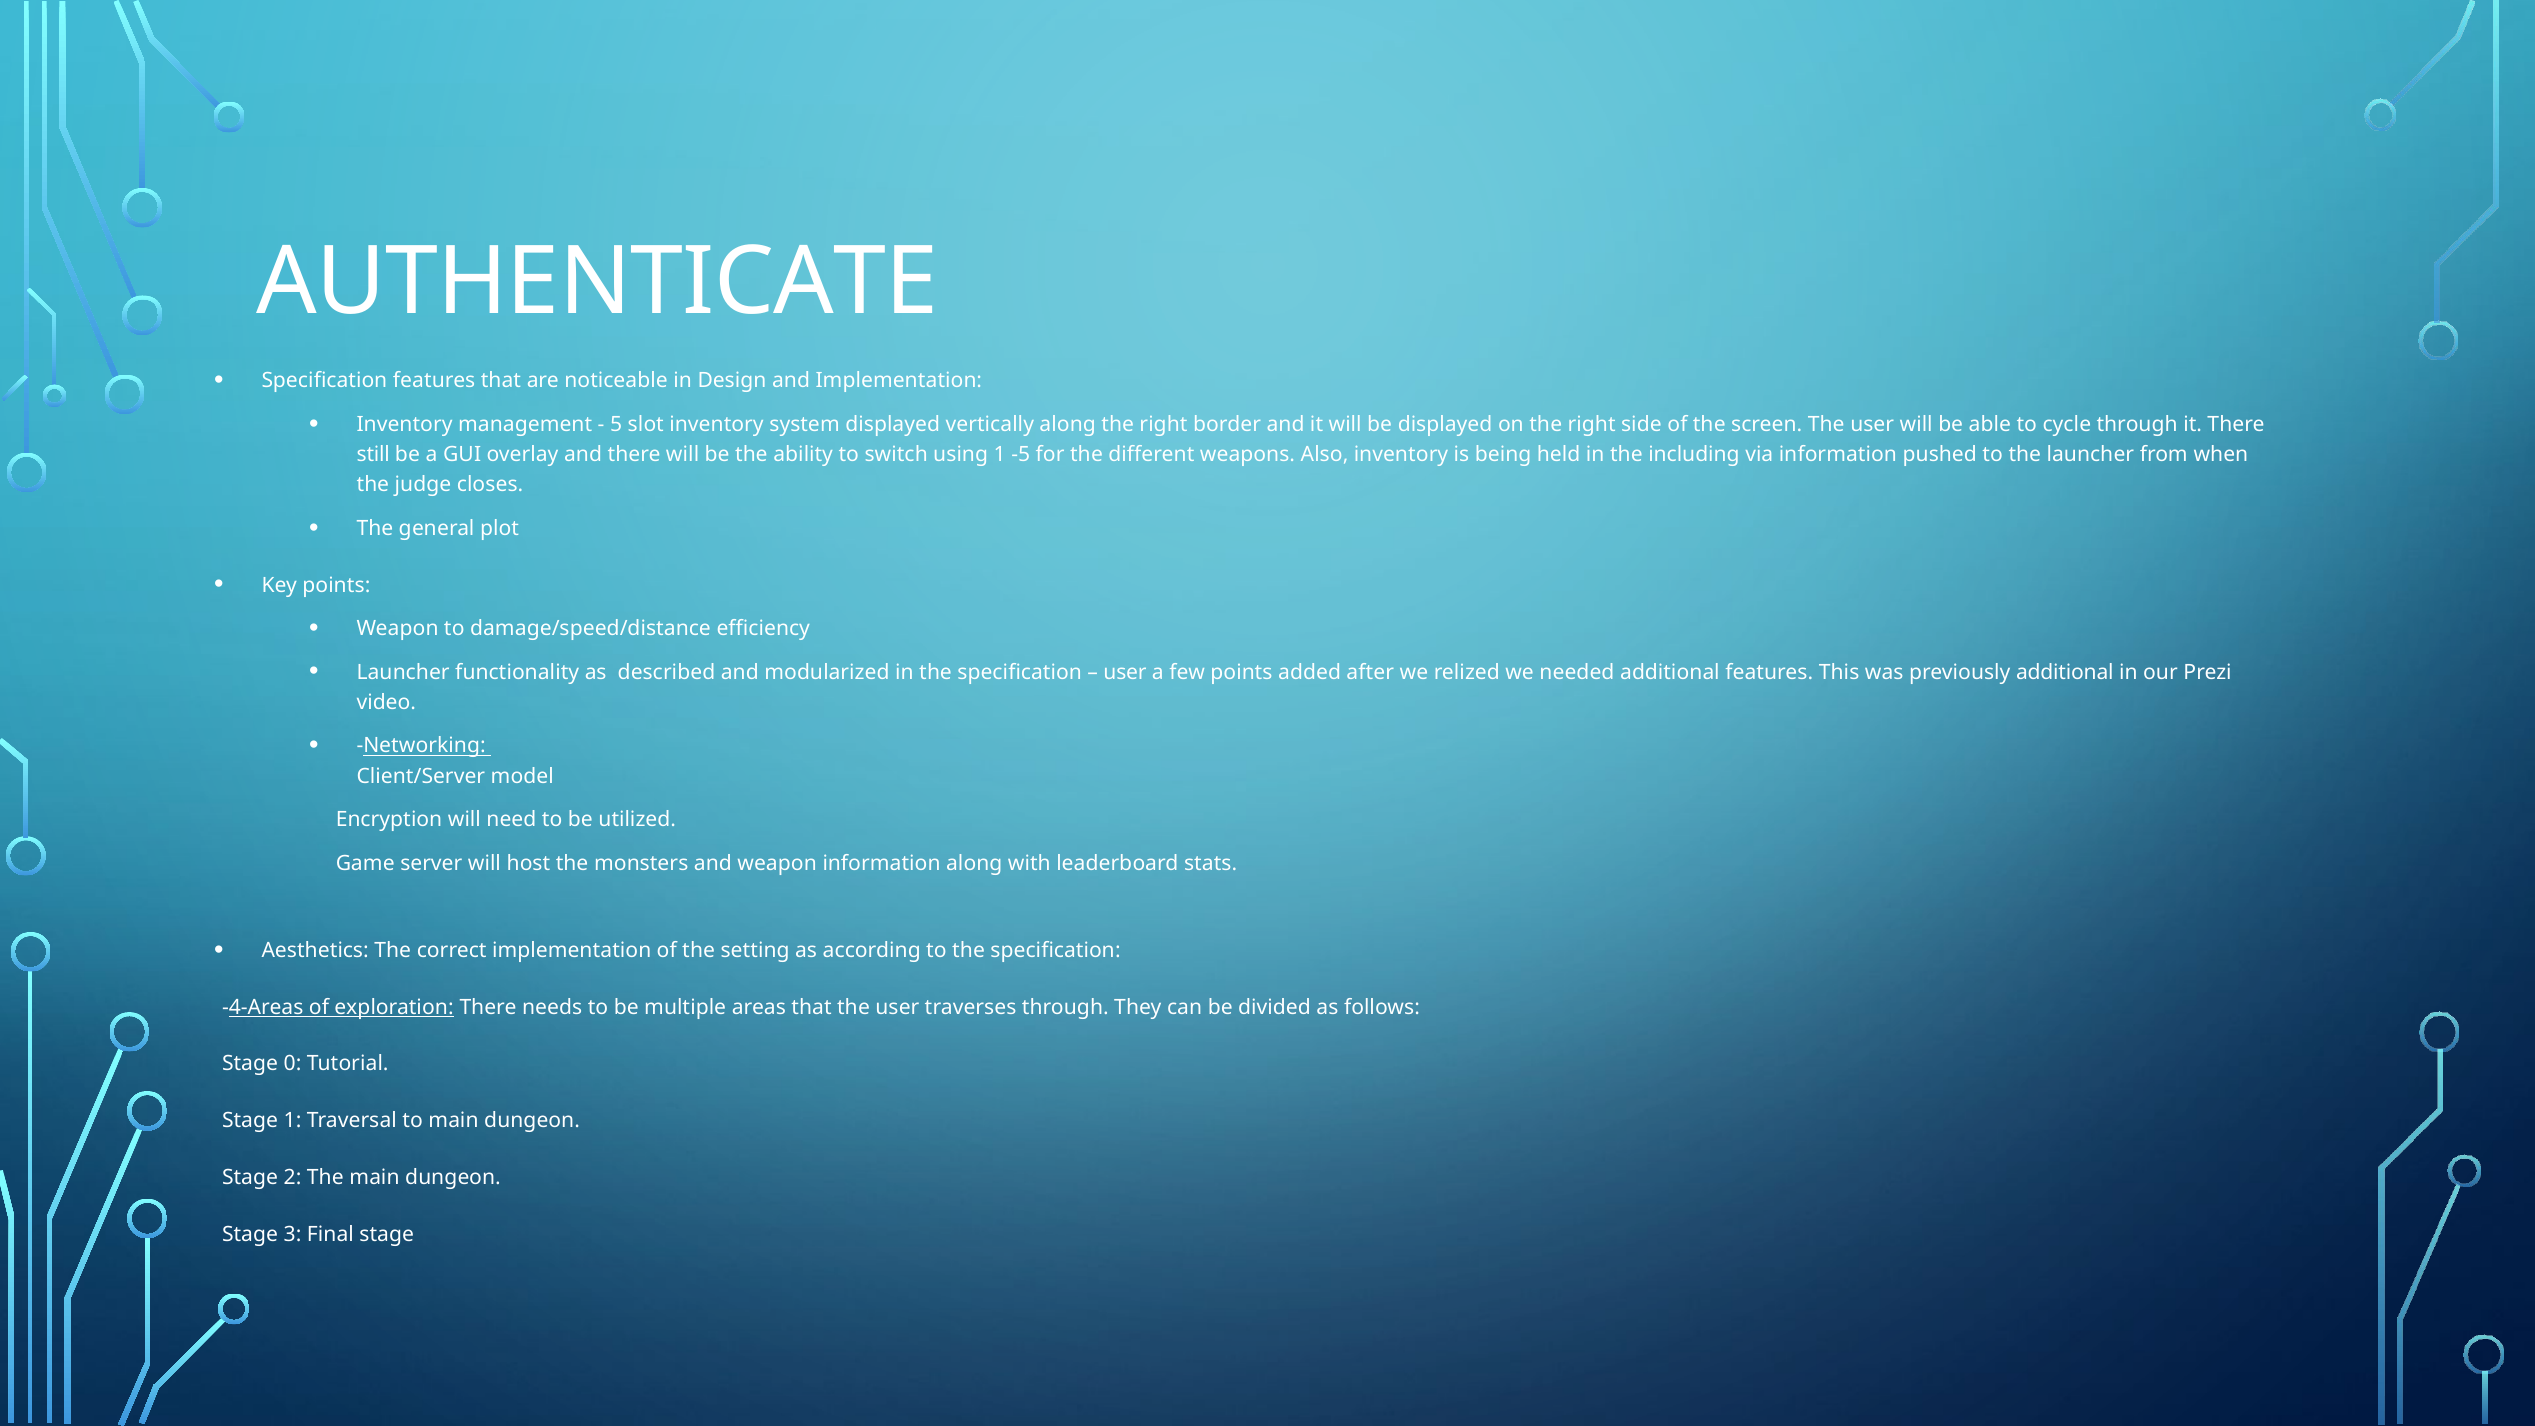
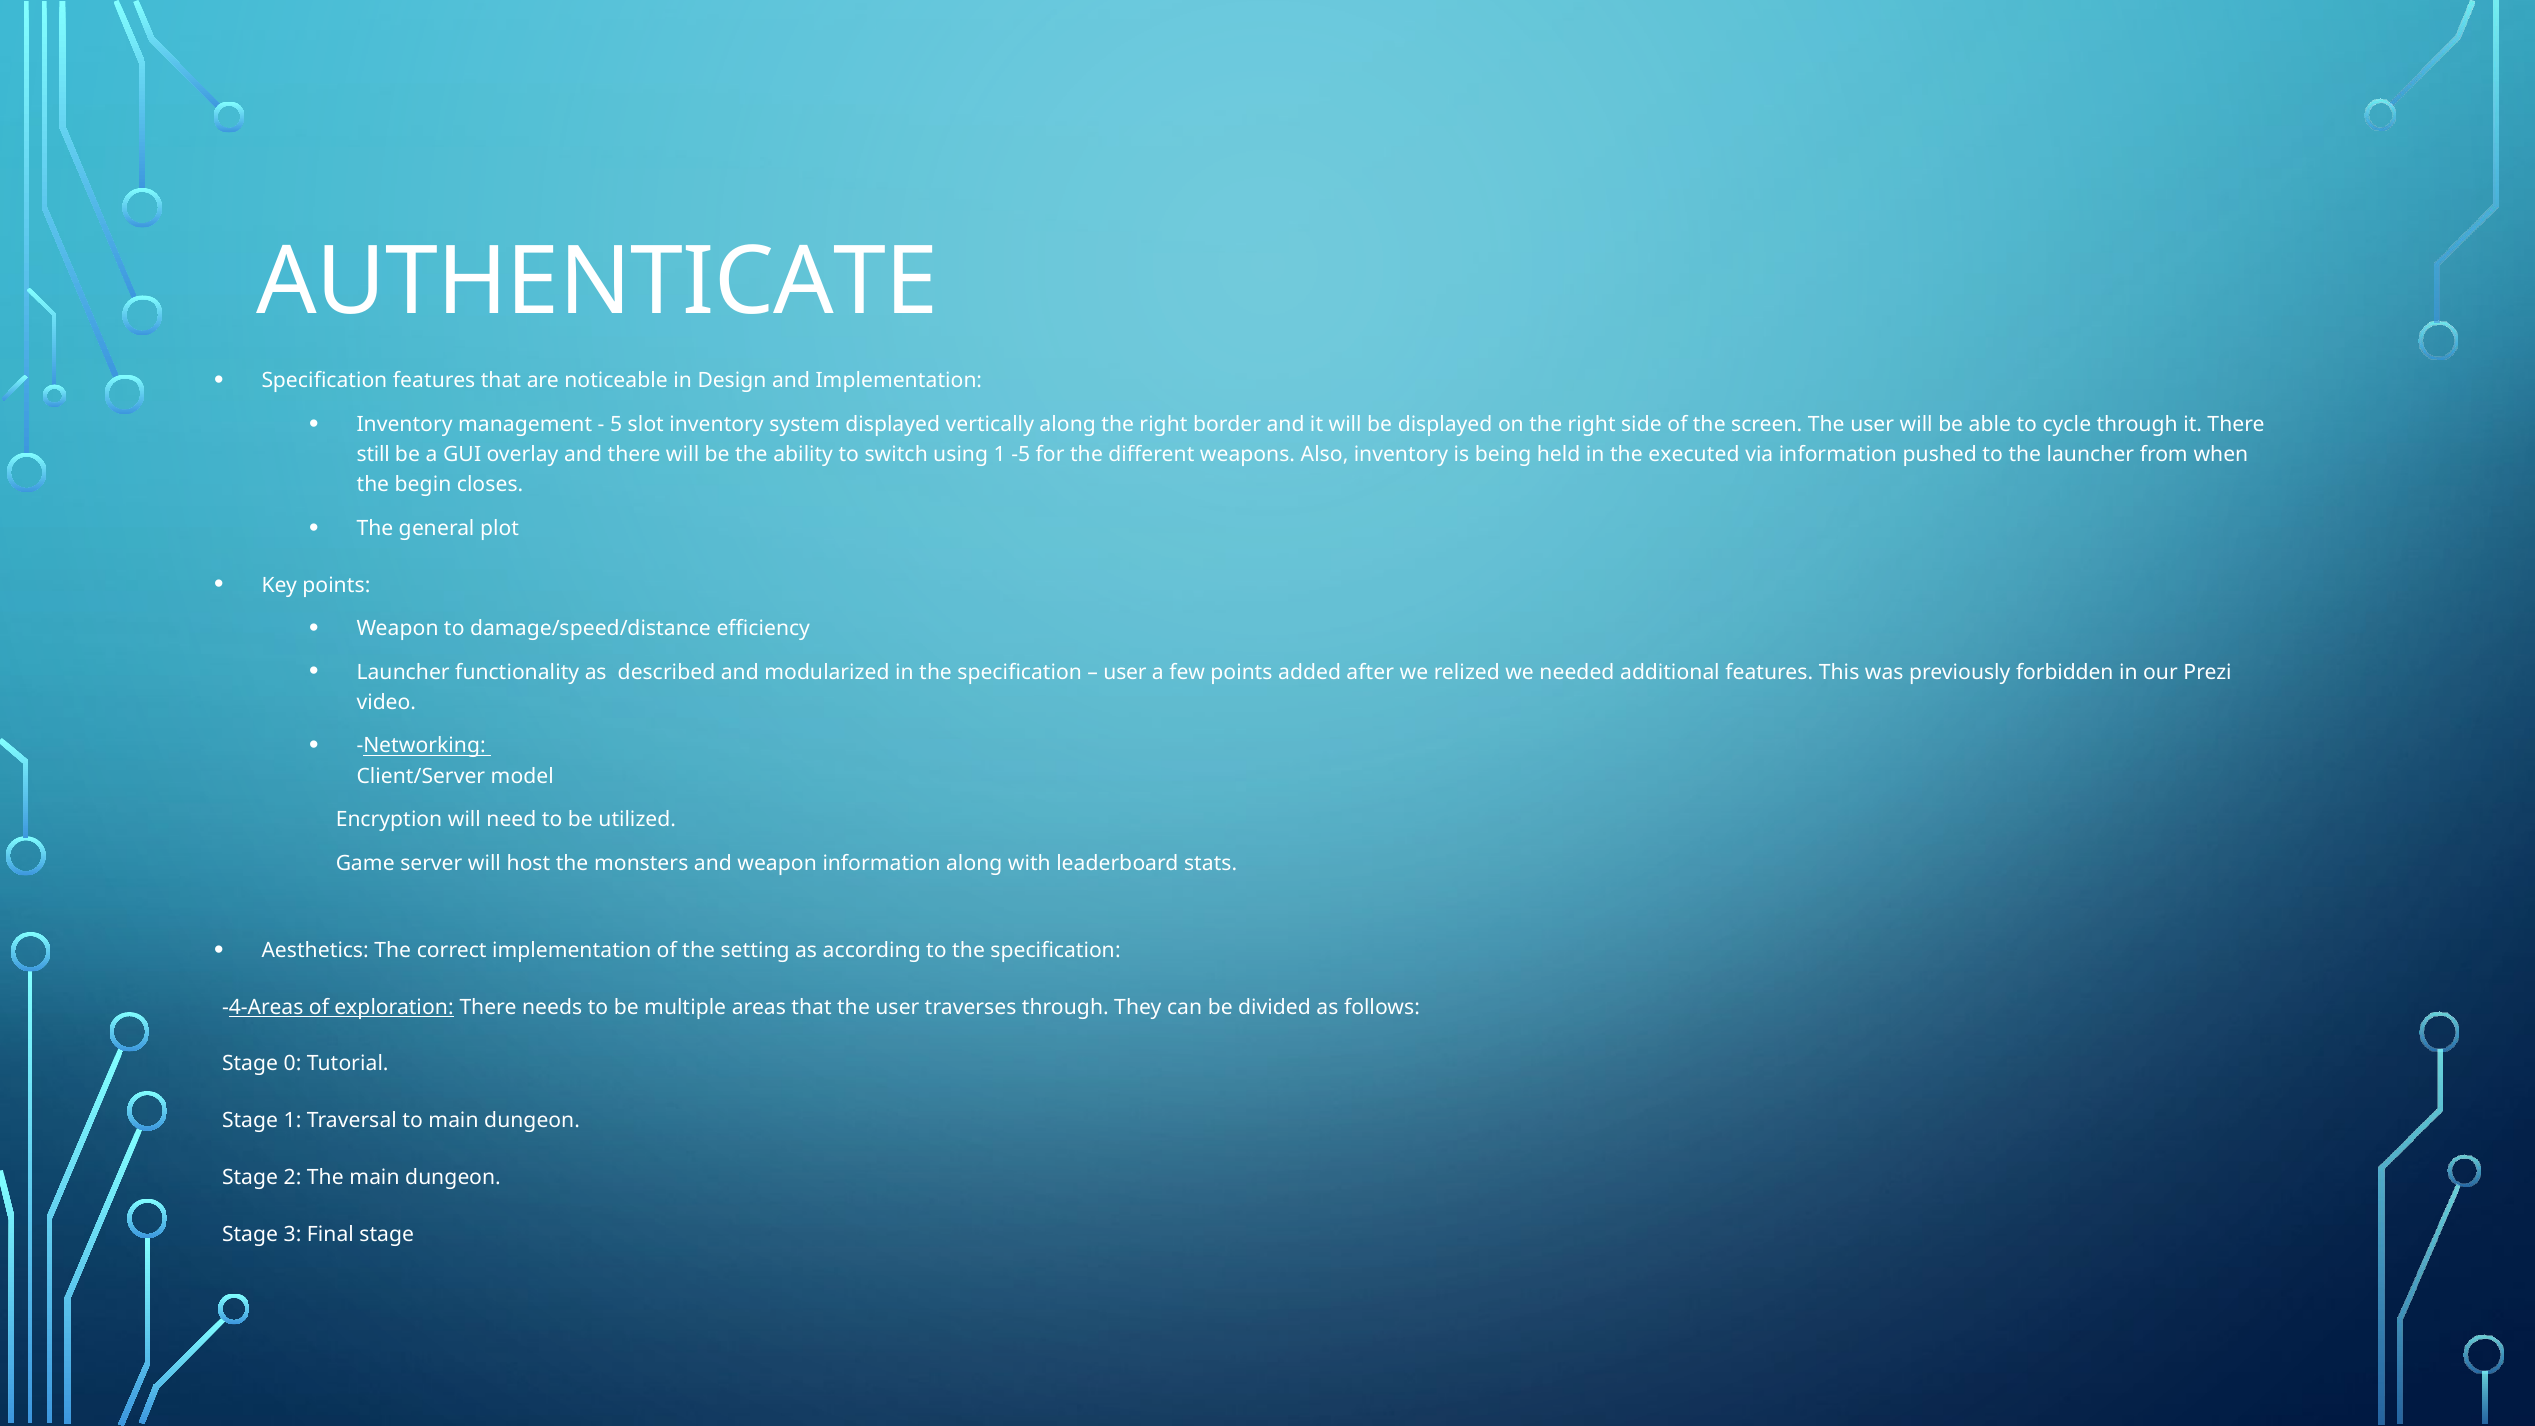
including: including -> executed
judge: judge -> begin
previously additional: additional -> forbidden
